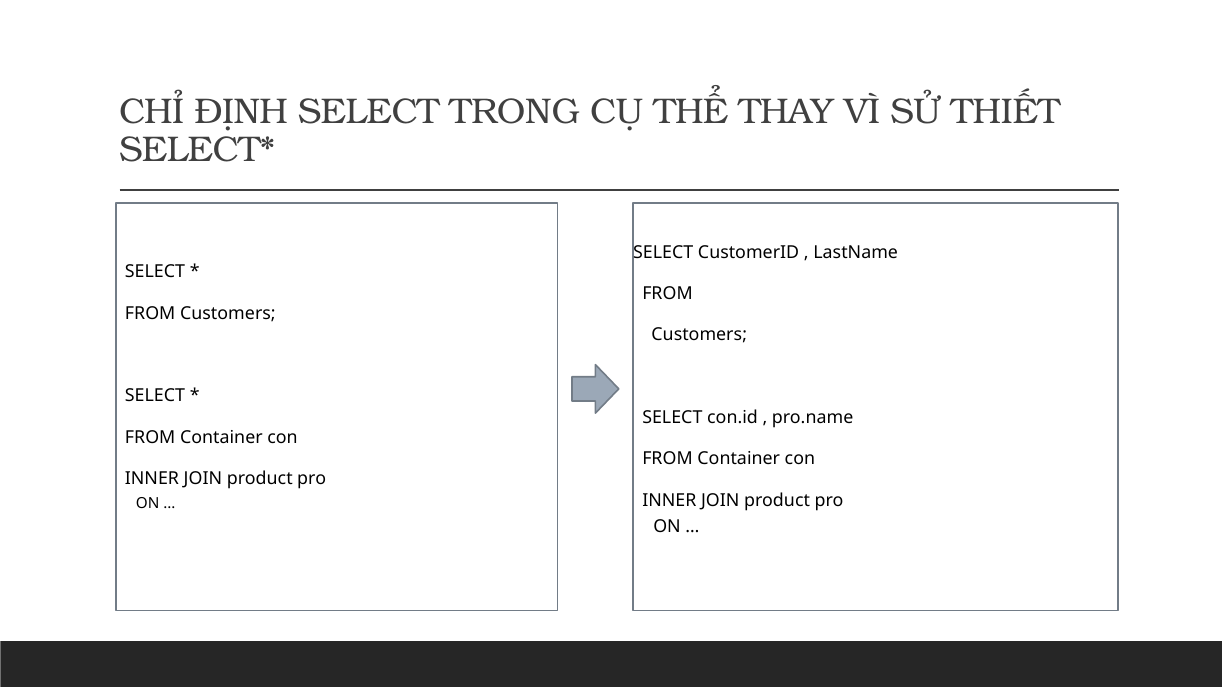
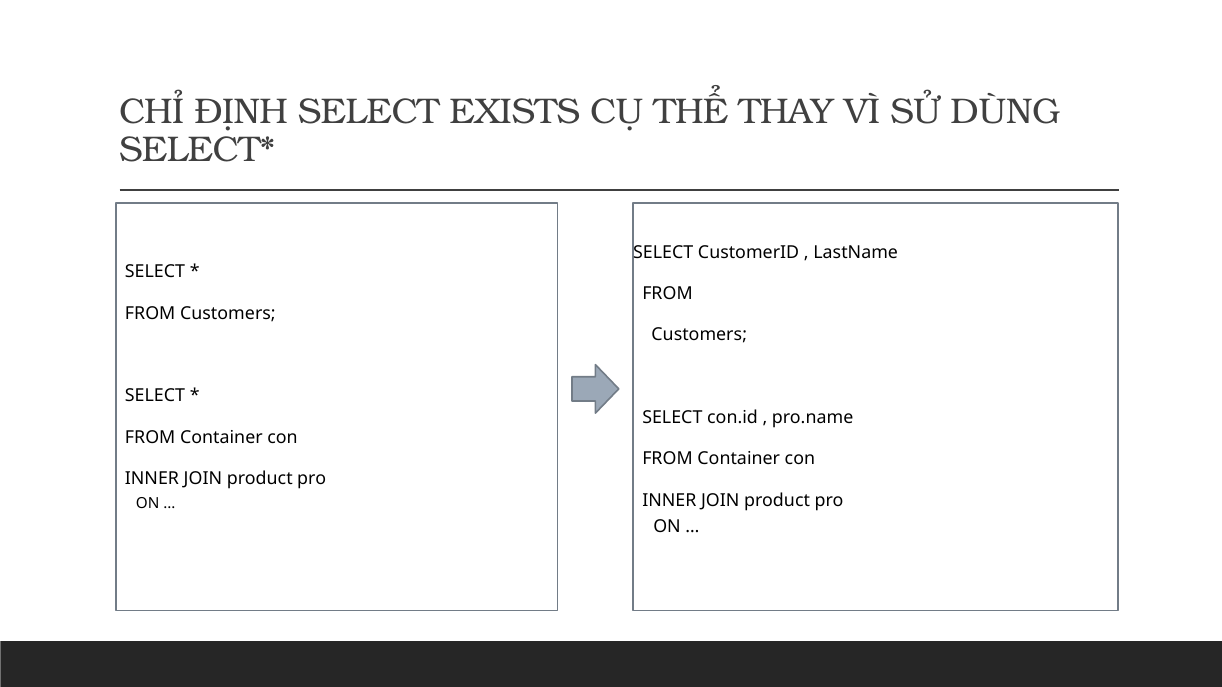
TRONG: TRONG -> EXISTS
THIẾT: THIẾT -> DÙNG
